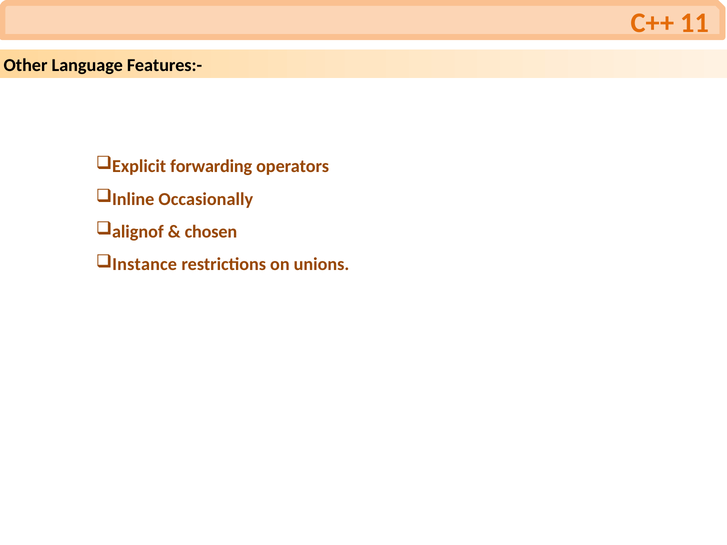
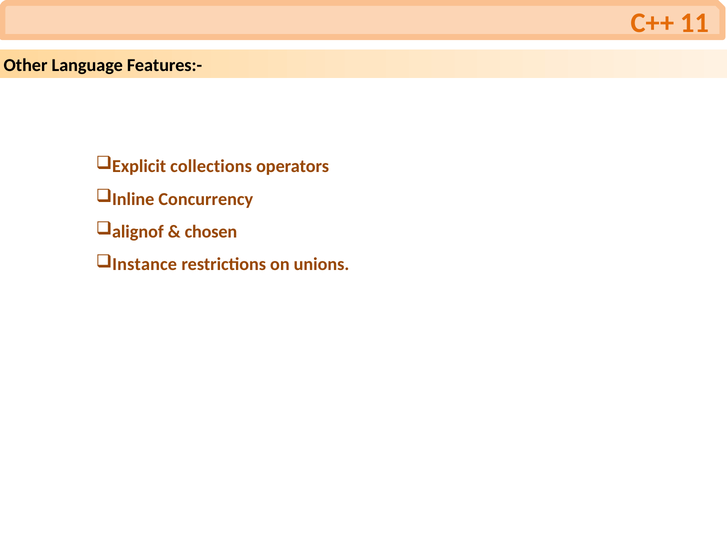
forwarding: forwarding -> collections
Occasionally: Occasionally -> Concurrency
